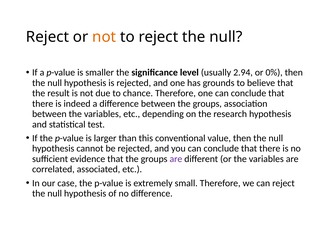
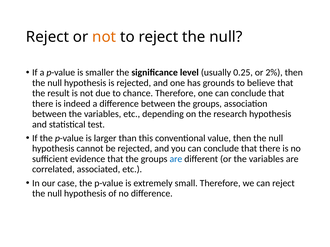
2.94: 2.94 -> 0.25
0%: 0% -> 2%
are at (176, 159) colour: purple -> blue
